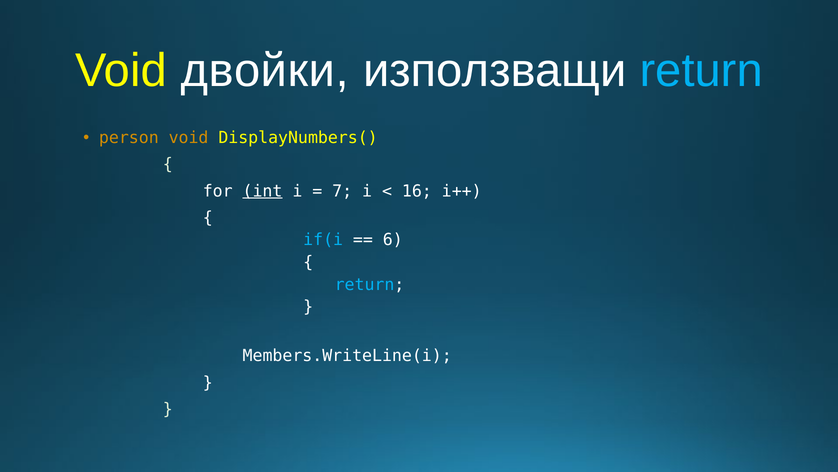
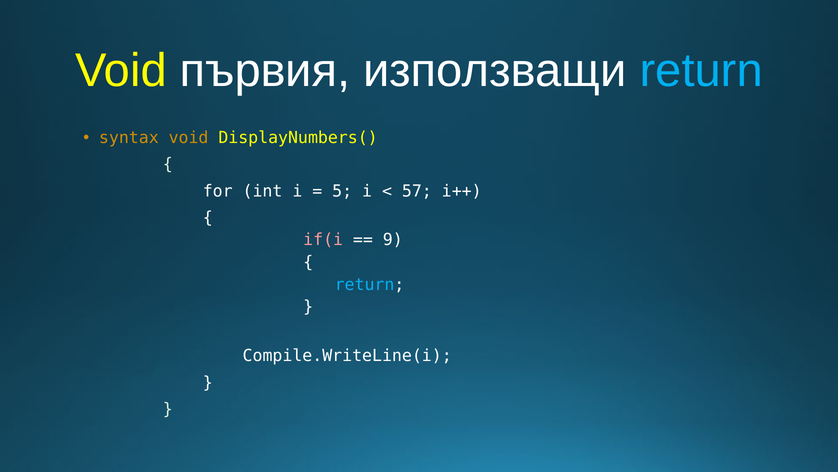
двойки: двойки -> първия
person: person -> syntax
int underline: present -> none
7: 7 -> 5
16: 16 -> 57
if(i colour: light blue -> pink
6: 6 -> 9
Members.WriteLine(i: Members.WriteLine(i -> Compile.WriteLine(i
